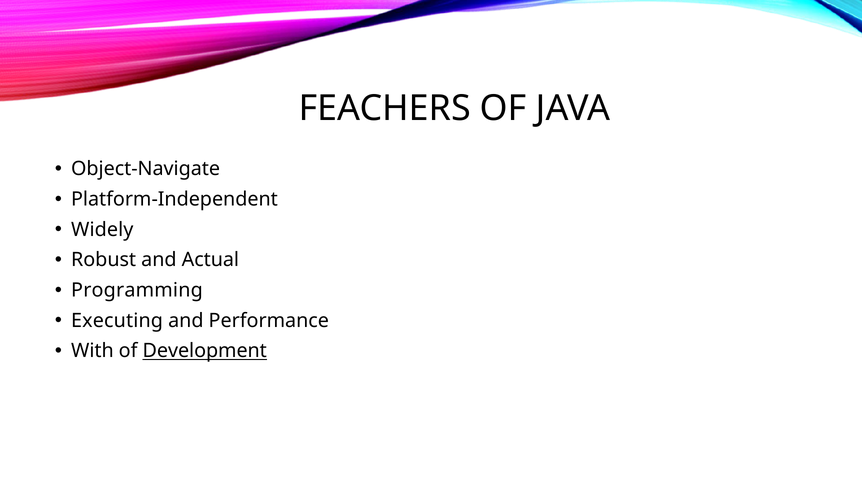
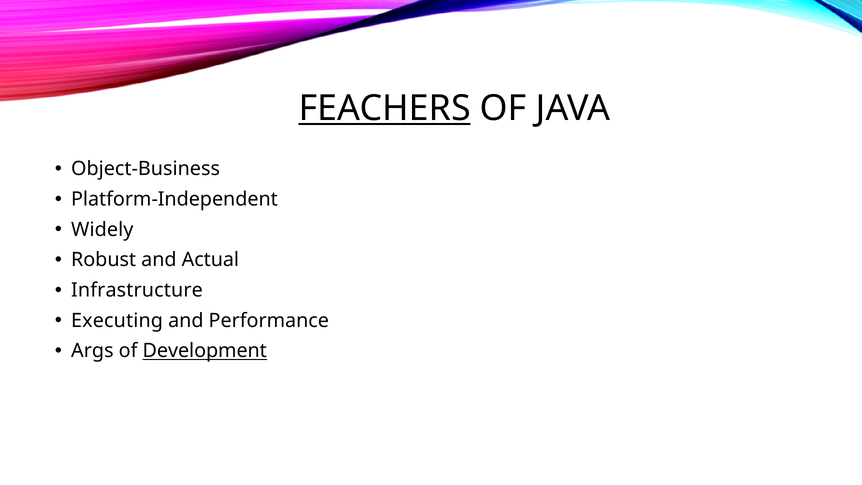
FEACHERS underline: none -> present
Object-Navigate: Object-Navigate -> Object-Business
Programming: Programming -> Infrastructure
With: With -> Args
